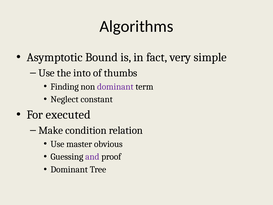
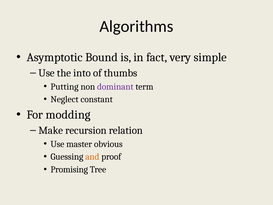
Finding: Finding -> Putting
executed: executed -> modding
condition: condition -> recursion
and colour: purple -> orange
Dominant at (69, 169): Dominant -> Promising
